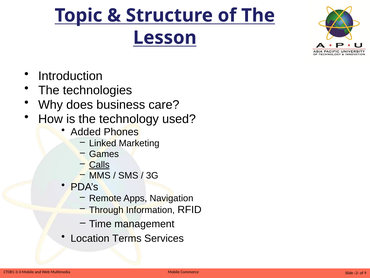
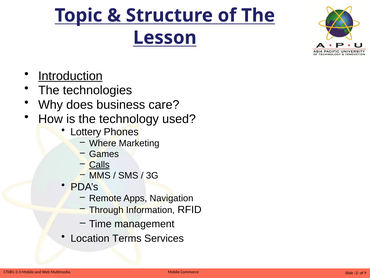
Introduction underline: none -> present
Added: Added -> Lottery
Linked: Linked -> Where
